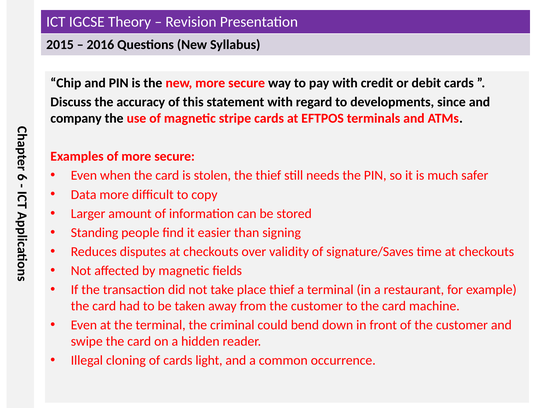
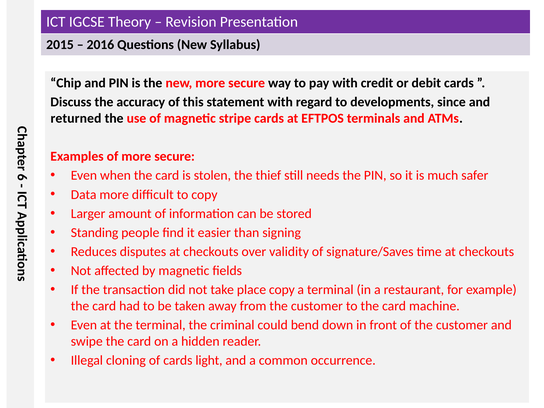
company: company -> returned
place thief: thief -> copy
